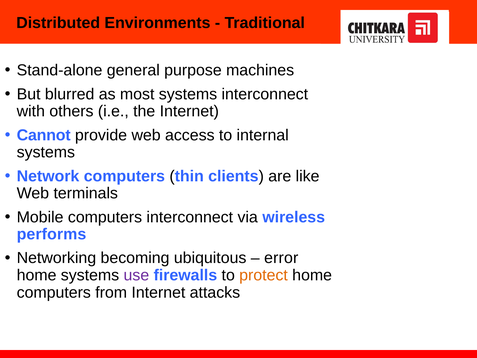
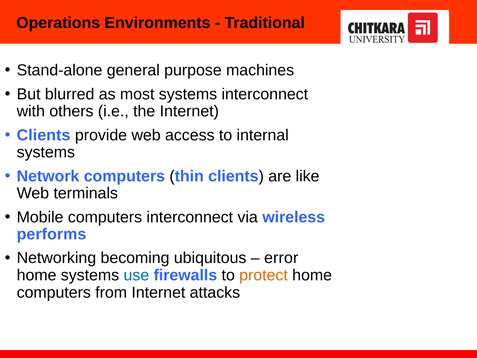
Distributed: Distributed -> Operations
Cannot at (44, 135): Cannot -> Clients
use colour: purple -> blue
